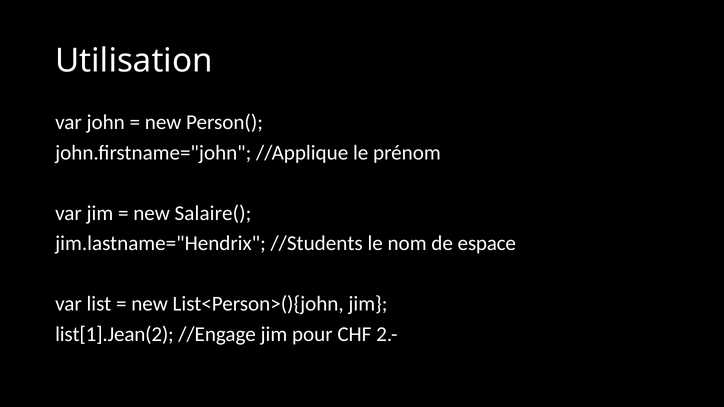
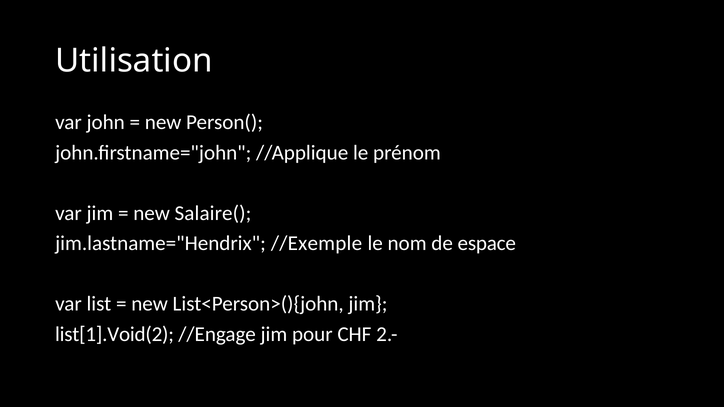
//Students: //Students -> //Exemple
list[1].Jean(2: list[1].Jean(2 -> list[1].Void(2
